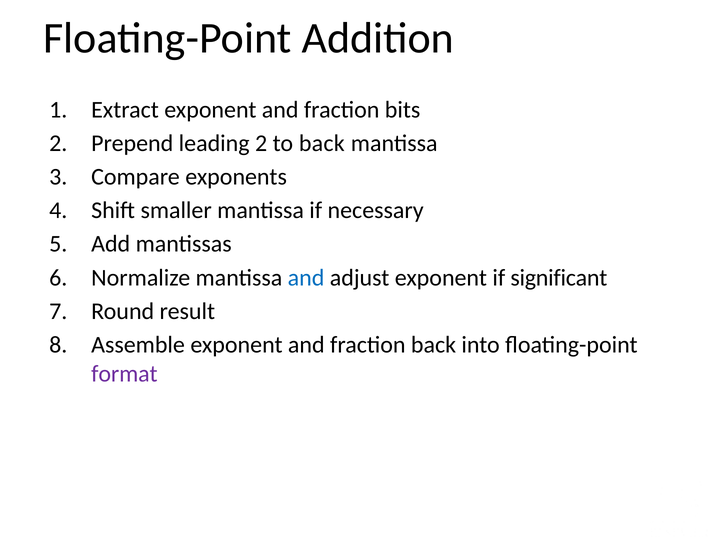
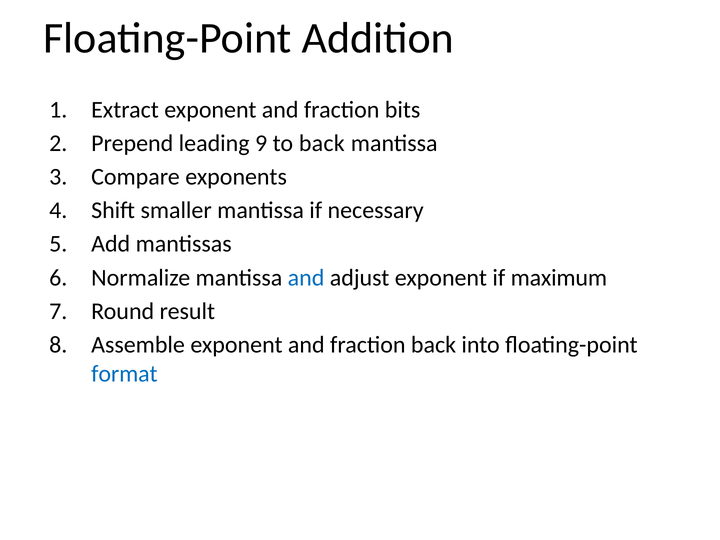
leading 2: 2 -> 9
significant: significant -> maximum
format colour: purple -> blue
